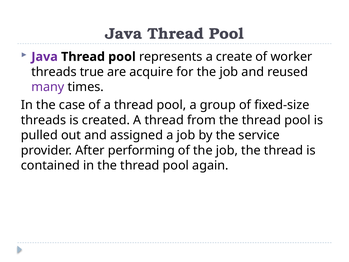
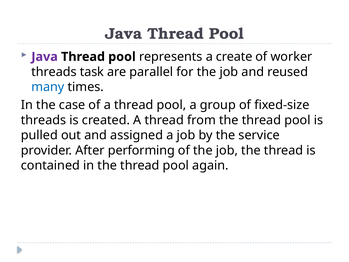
true: true -> task
acquire: acquire -> parallel
many colour: purple -> blue
